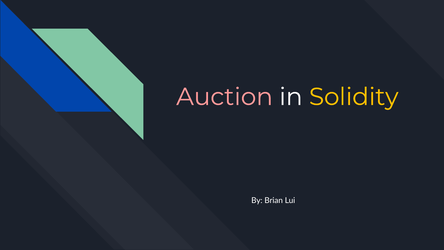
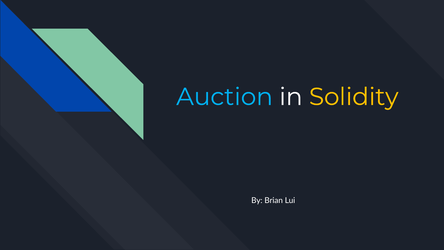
Auction colour: pink -> light blue
